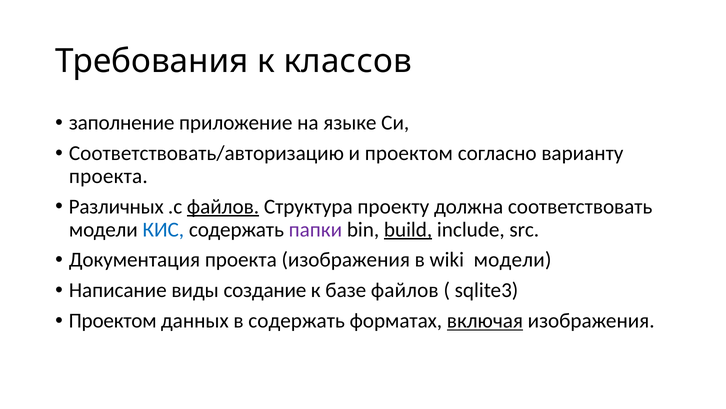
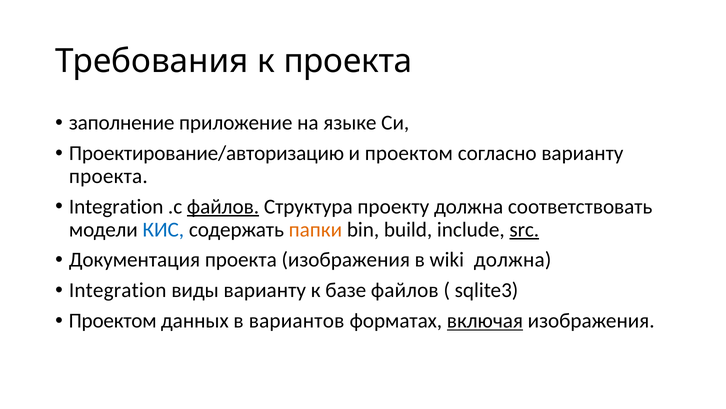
к классов: классов -> проекта
Соответствовать/авторизацию: Соответствовать/авторизацию -> Проектирование/авторизацию
Различных at (116, 206): Различных -> Integration
папки colour: purple -> orange
build underline: present -> none
src underline: none -> present
wiki модели: модели -> должна
Написание at (118, 290): Написание -> Integration
виды создание: создание -> варианту
в содержать: содержать -> вариантов
